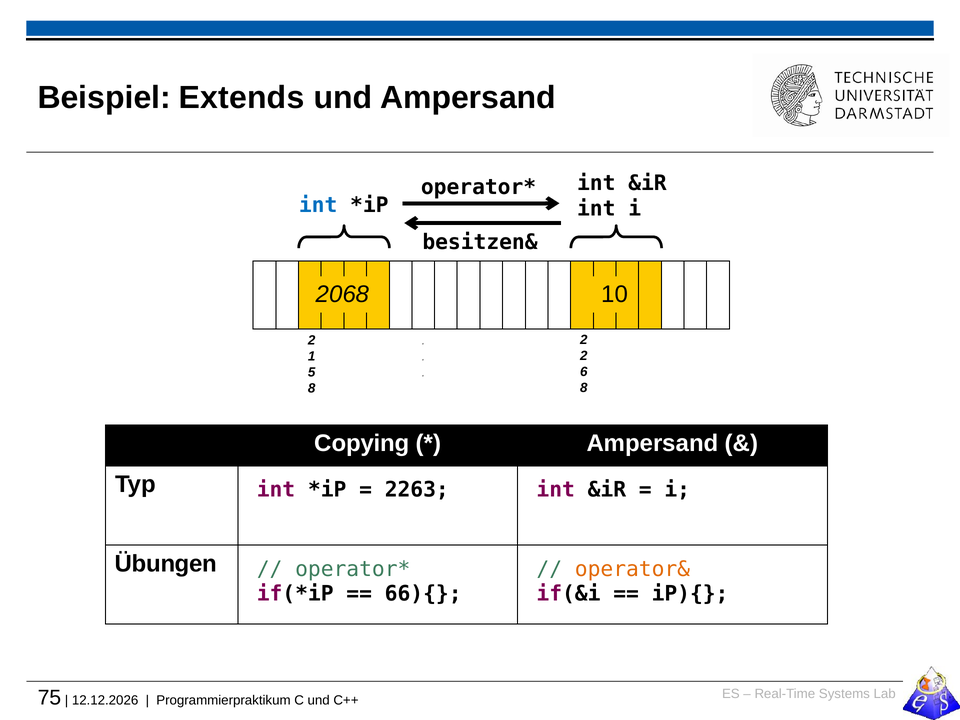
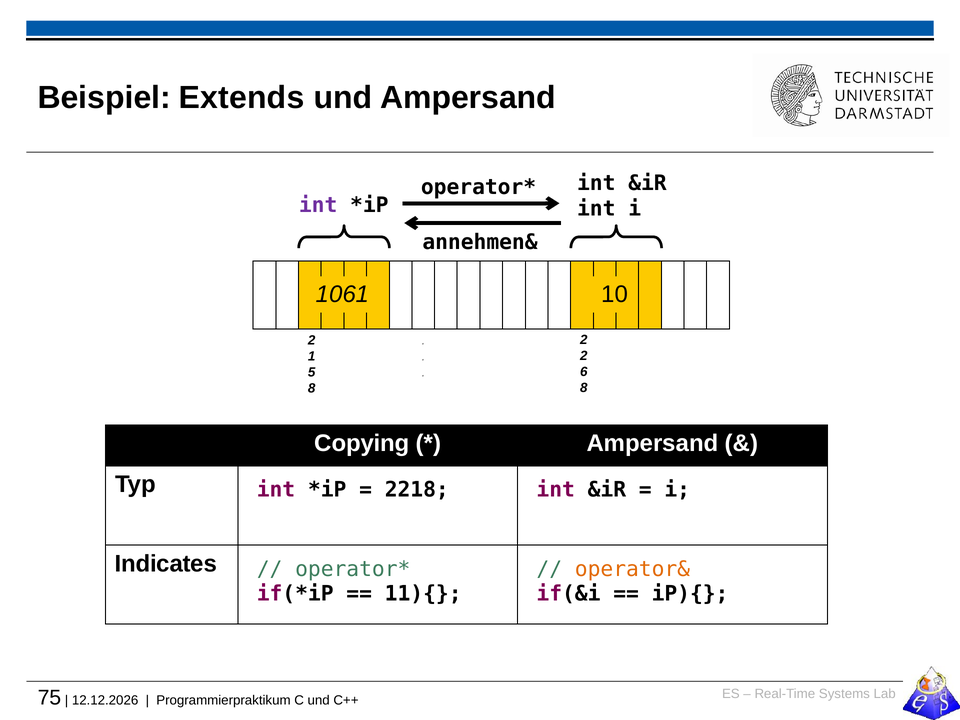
int at (318, 205) colour: blue -> purple
besitzen&: besitzen& -> annehmen&
2068: 2068 -> 1061
2263: 2263 -> 2218
Übungen: Übungen -> Indicates
66){: 66){ -> 11){
